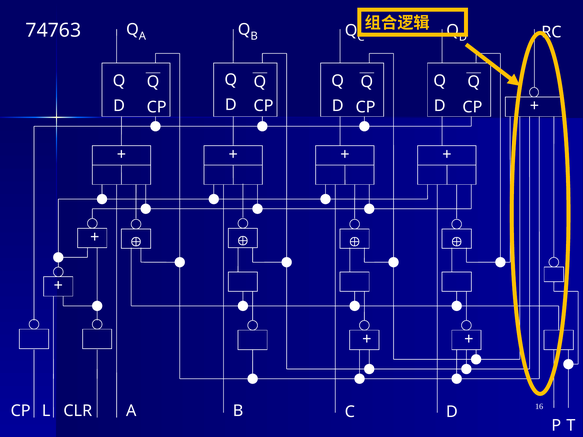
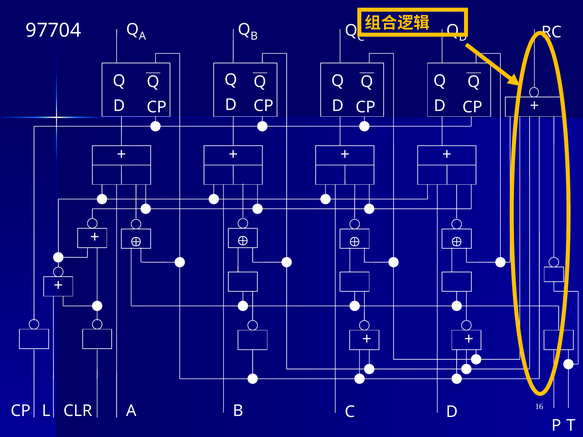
74763: 74763 -> 97704
